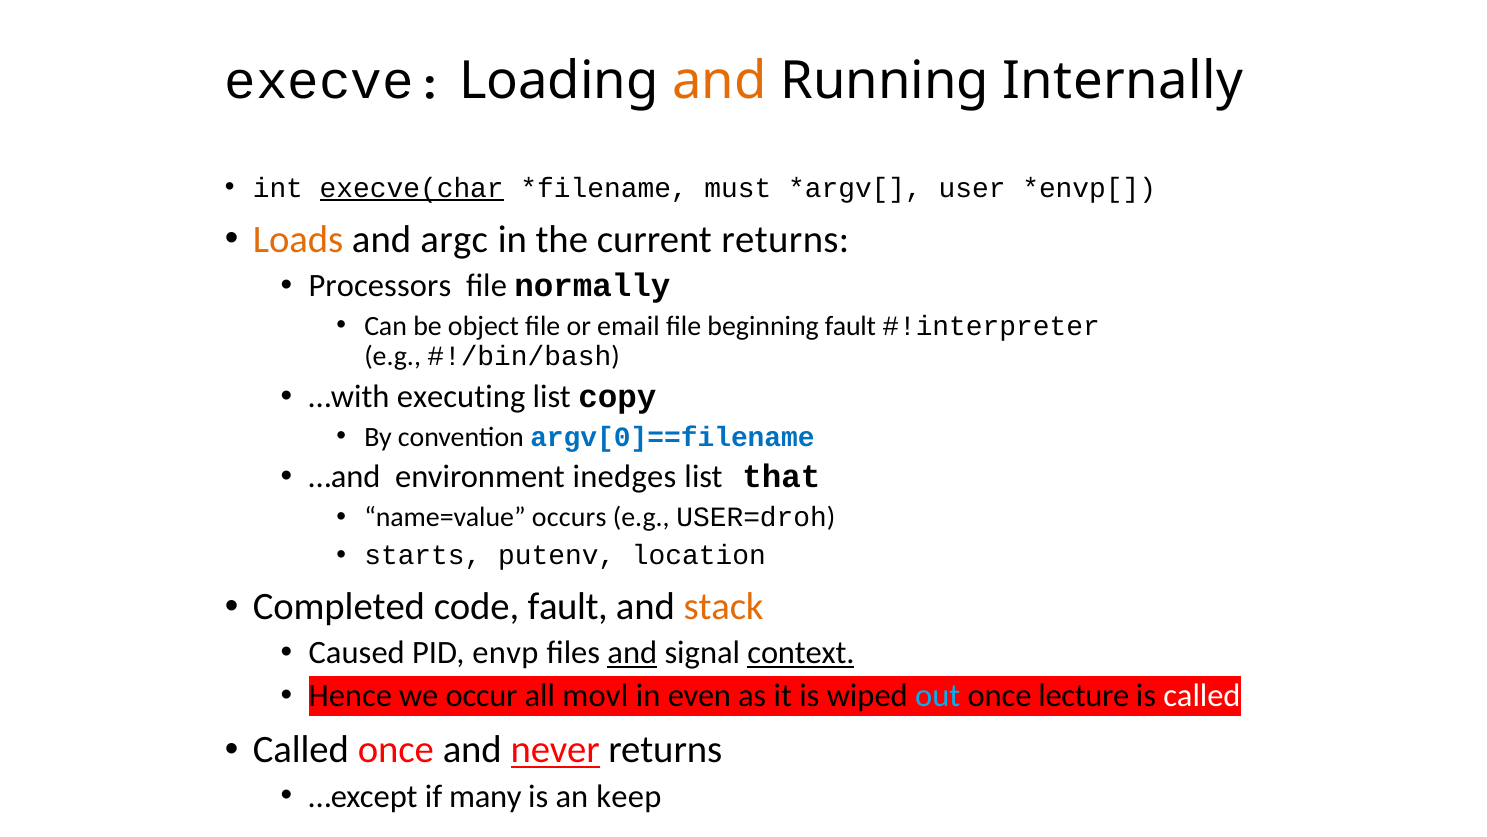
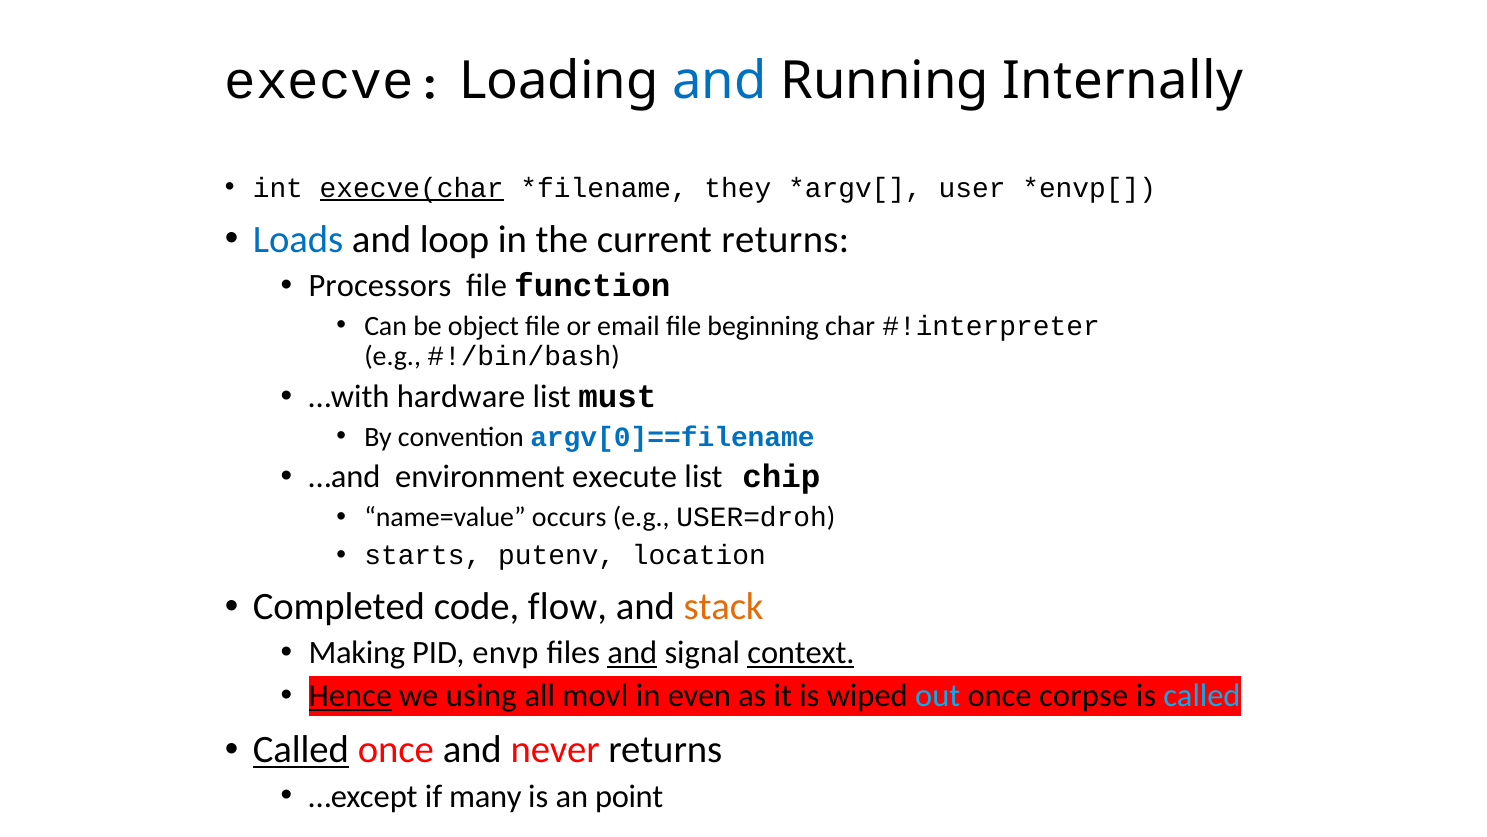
and at (720, 81) colour: orange -> blue
must: must -> they
Loads colour: orange -> blue
argc: argc -> loop
normally: normally -> function
beginning fault: fault -> char
executing: executing -> hardware
copy: copy -> must
inedges: inedges -> execute
that: that -> chip
code fault: fault -> flow
Caused: Caused -> Making
Hence underline: none -> present
occur: occur -> using
lecture: lecture -> corpse
called at (1202, 696) colour: white -> light blue
Called at (301, 750) underline: none -> present
never underline: present -> none
keep: keep -> point
